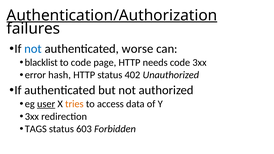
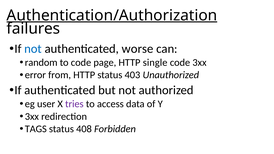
blacklist: blacklist -> random
needs: needs -> single
hash: hash -> from
402: 402 -> 403
user underline: present -> none
tries colour: orange -> purple
603: 603 -> 408
